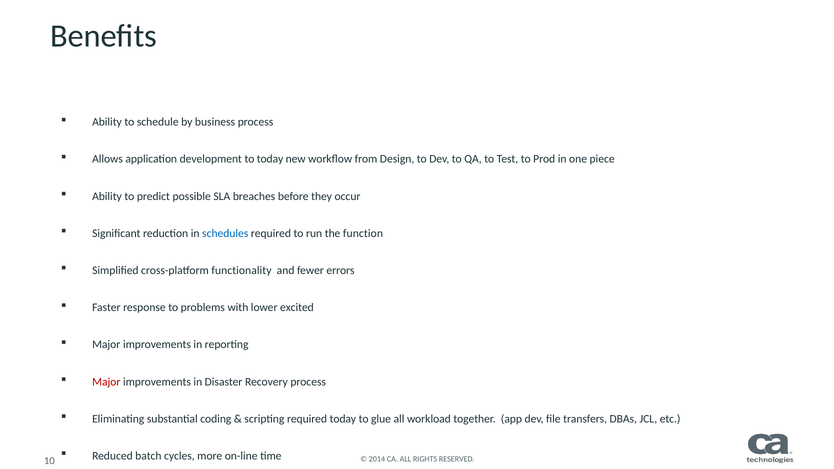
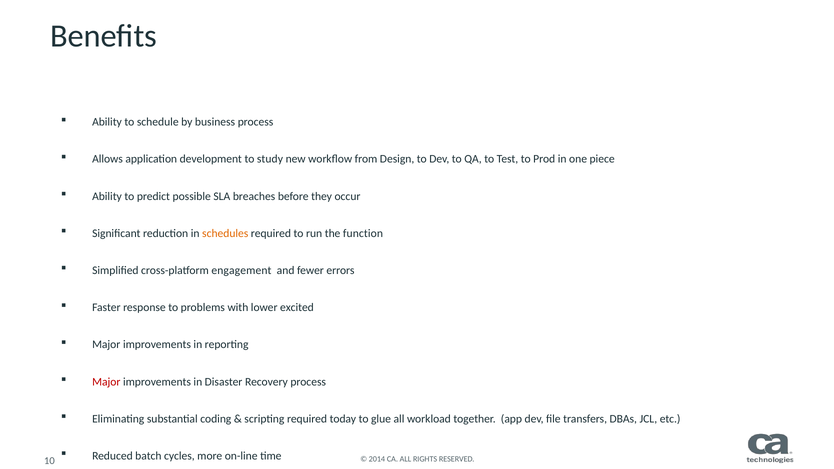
to today: today -> study
schedules colour: blue -> orange
functionality: functionality -> engagement
